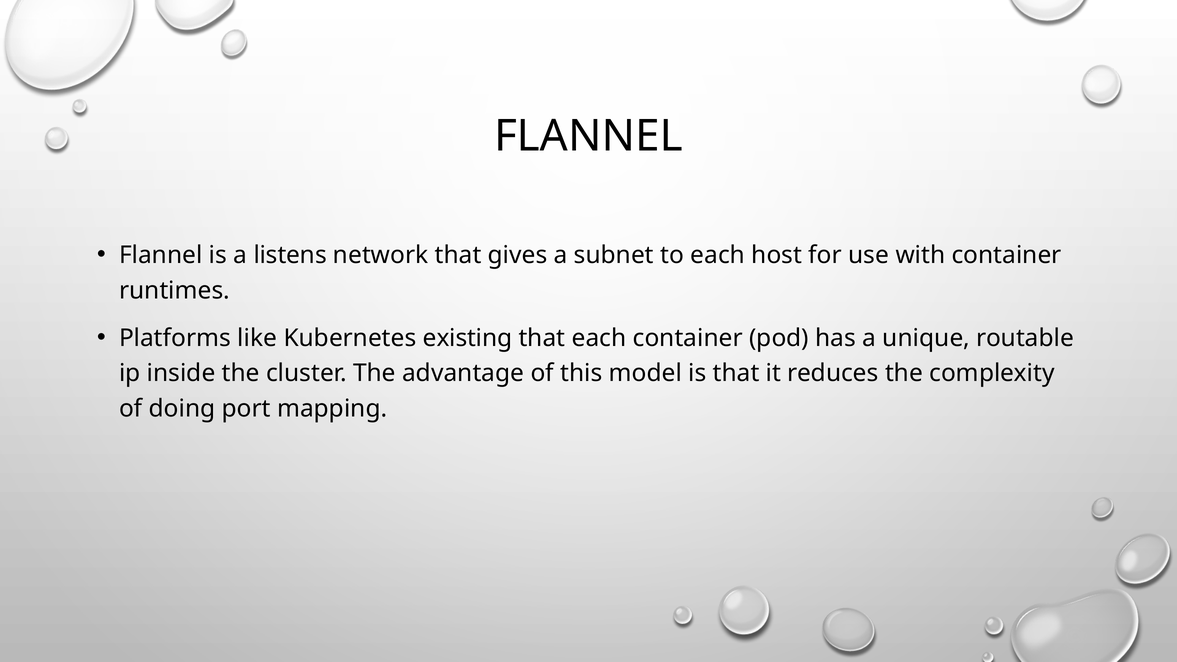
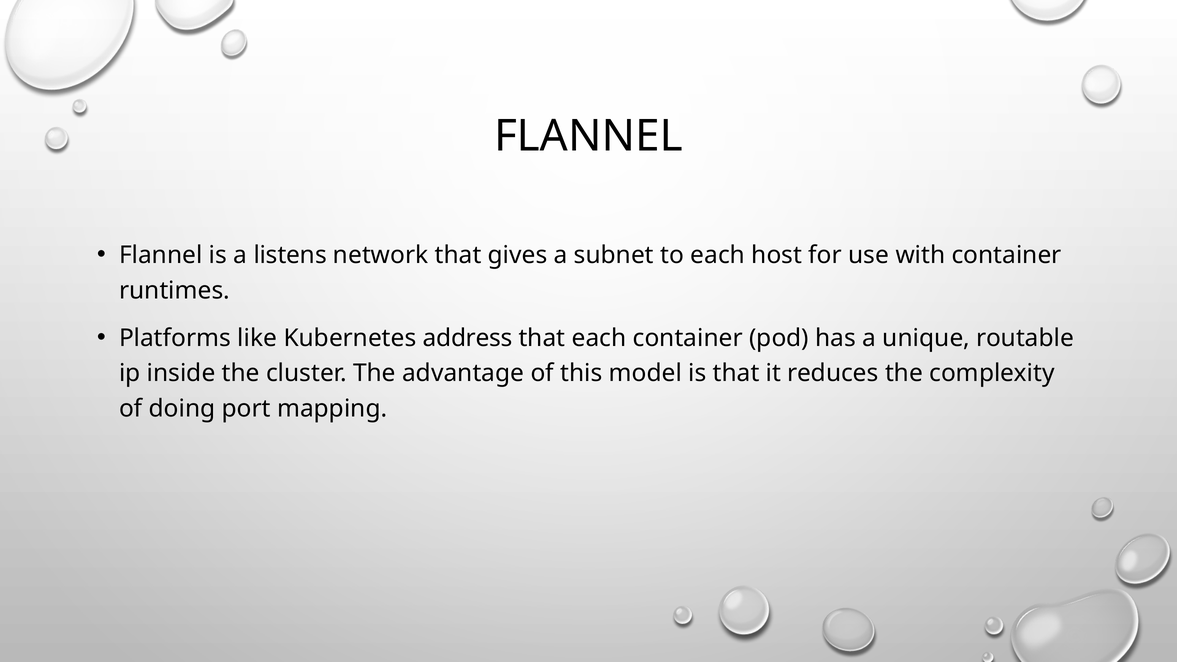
existing: existing -> address
